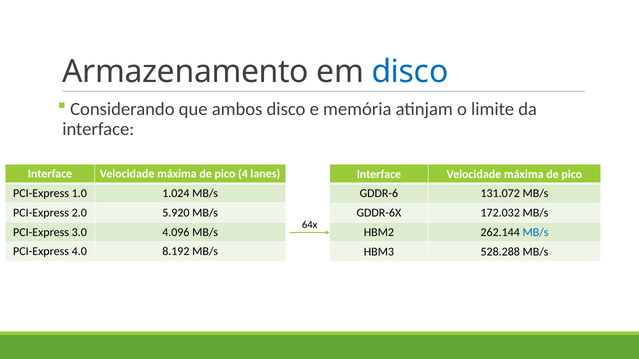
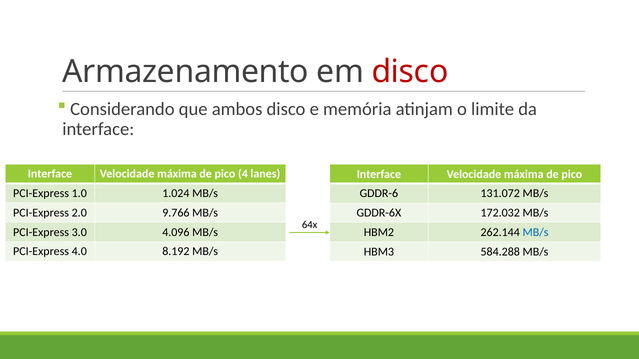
disco at (410, 72) colour: blue -> red
5.920: 5.920 -> 9.766
528.288: 528.288 -> 584.288
